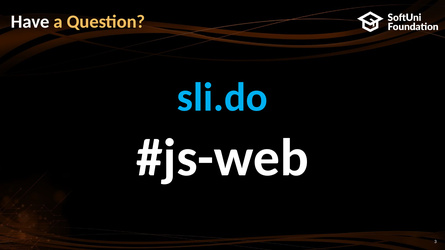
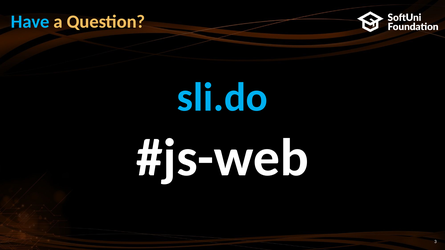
Have colour: white -> light blue
